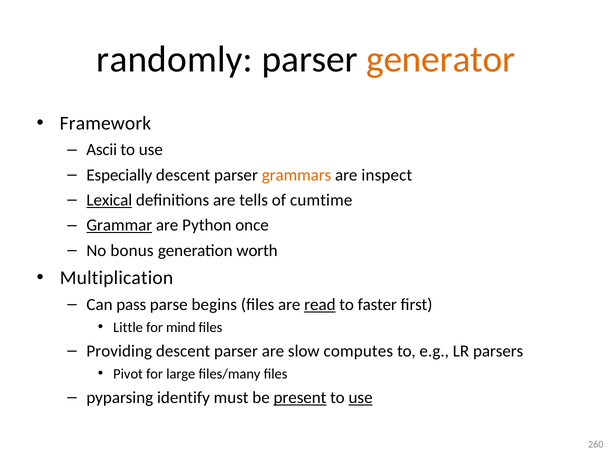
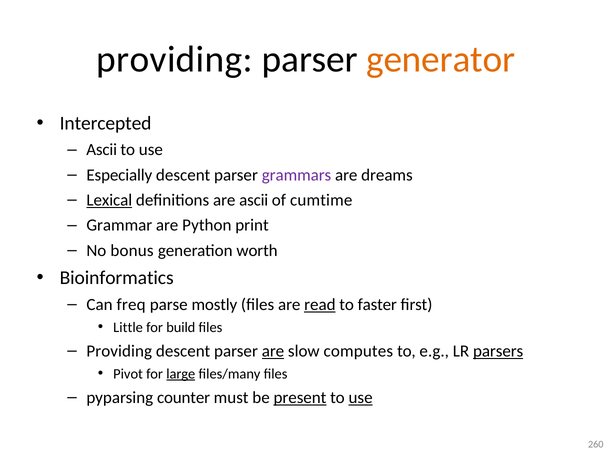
randomly at (175, 59): randomly -> providing
Framework: Framework -> Intercepted
grammars colour: orange -> purple
inspect: inspect -> dreams
are tells: tells -> ascii
Grammar underline: present -> none
once: once -> print
Multiplication: Multiplication -> Bioinformatics
pass: pass -> freq
begins: begins -> mostly
mind: mind -> build
are at (273, 351) underline: none -> present
parsers underline: none -> present
large underline: none -> present
identify: identify -> counter
